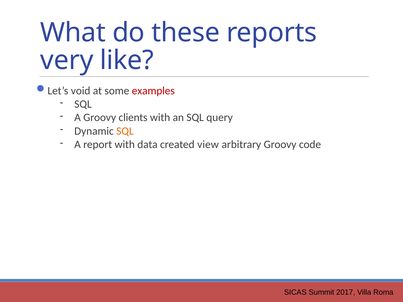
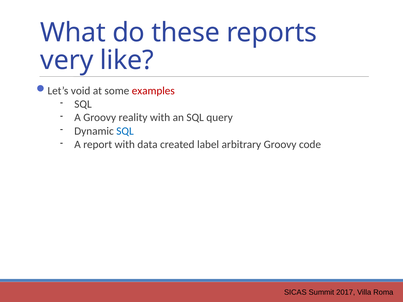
clients: clients -> reality
SQL at (125, 131) colour: orange -> blue
view: view -> label
